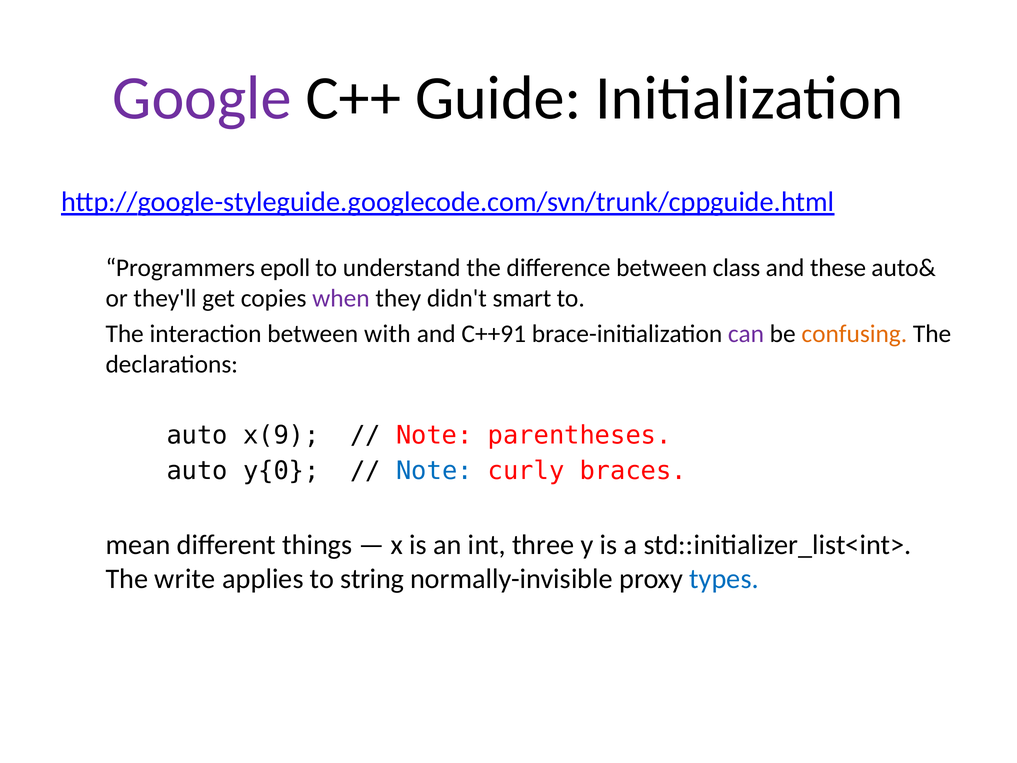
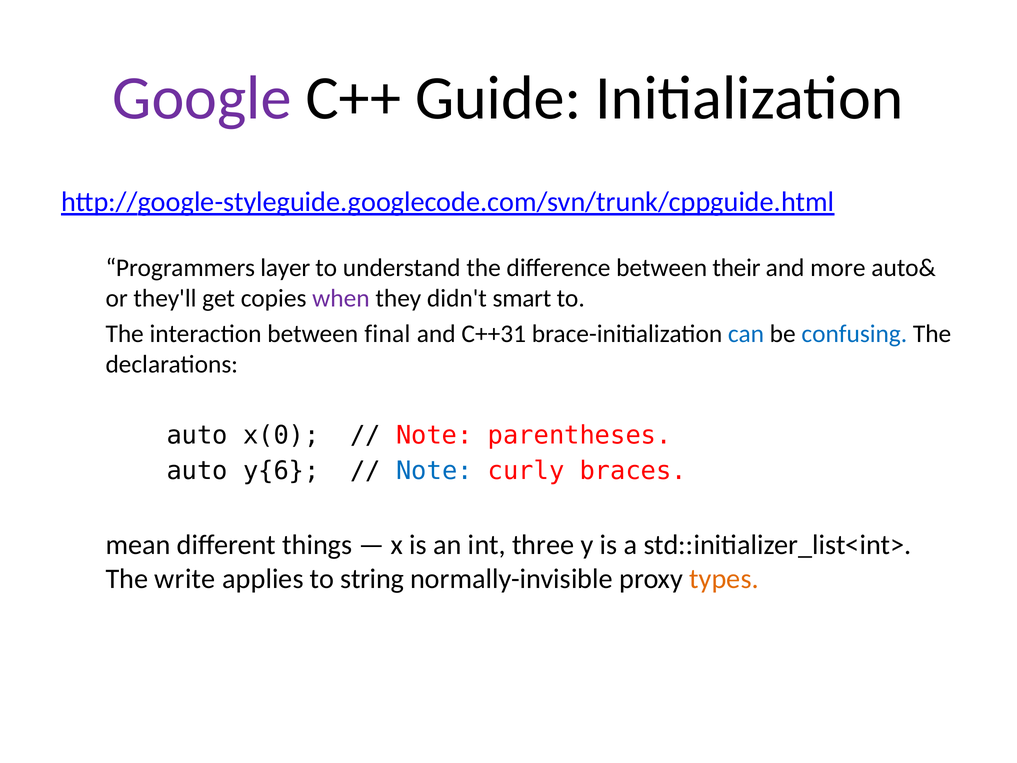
epoll: epoll -> layer
class: class -> their
these: these -> more
with: with -> final
C++91: C++91 -> C++31
can colour: purple -> blue
confusing colour: orange -> blue
x(9: x(9 -> x(0
y{0: y{0 -> y{6
types colour: blue -> orange
